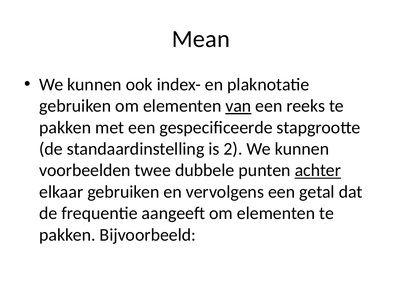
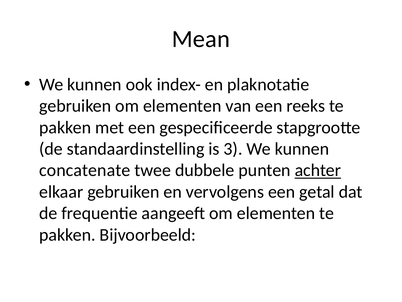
van underline: present -> none
2: 2 -> 3
voorbeelden: voorbeelden -> concatenate
